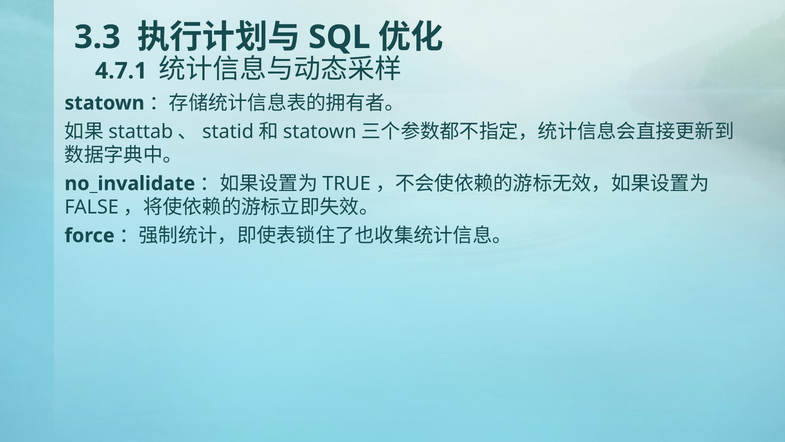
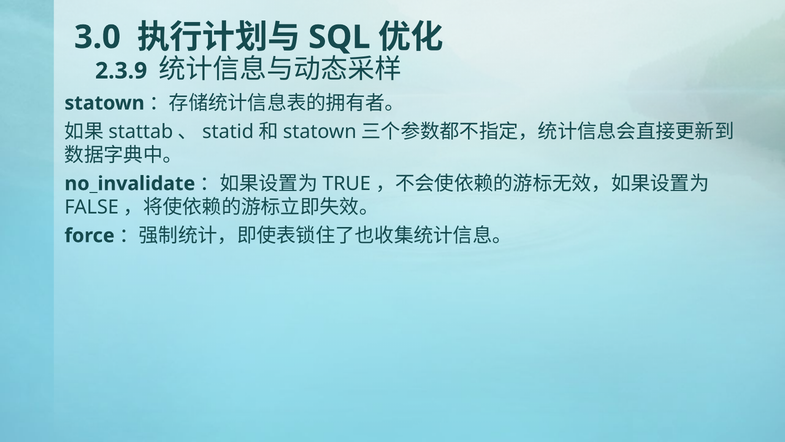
3.3: 3.3 -> 3.0
4.7.1: 4.7.1 -> 2.3.9
